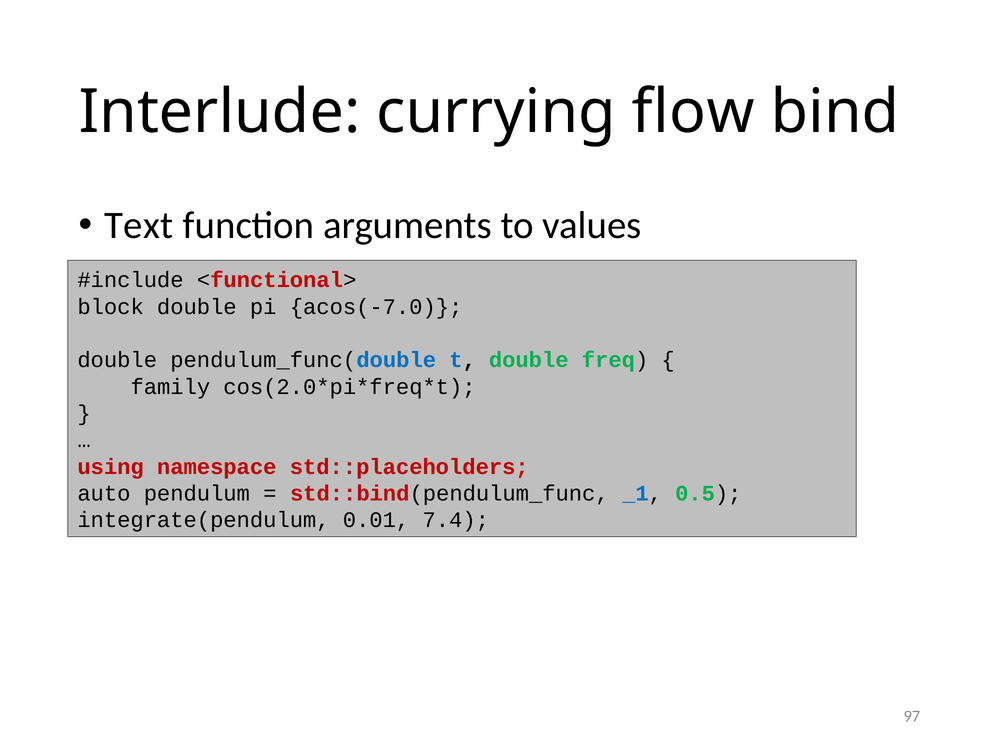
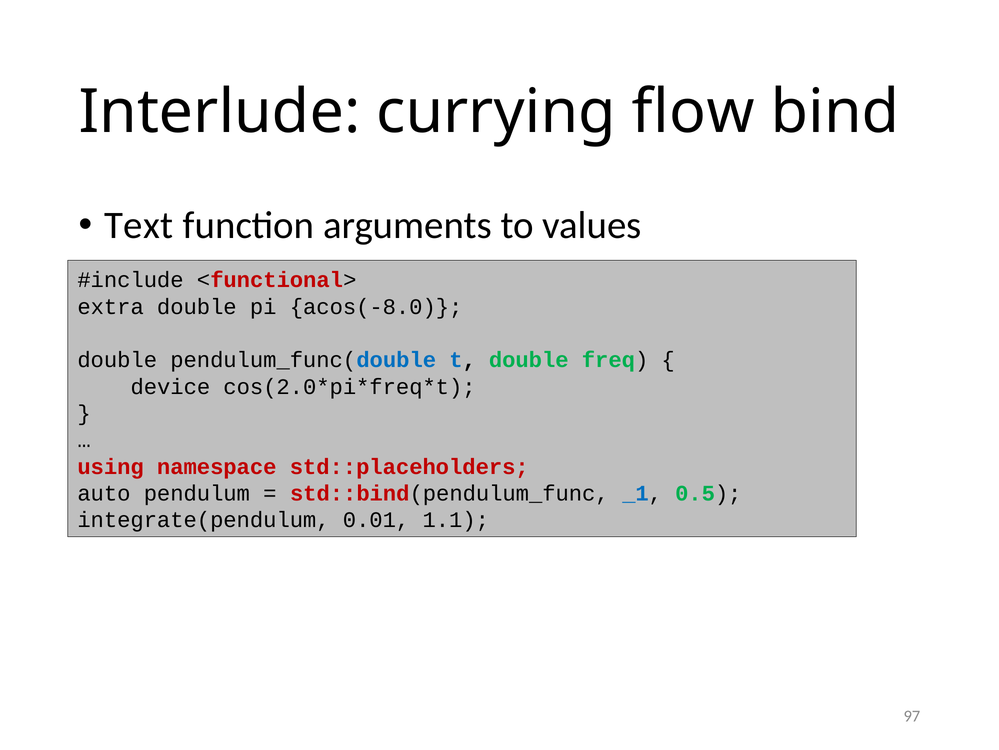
block: block -> extra
acos(-7.0: acos(-7.0 -> acos(-8.0
family: family -> device
7.4: 7.4 -> 1.1
